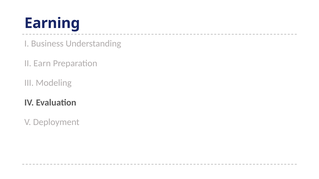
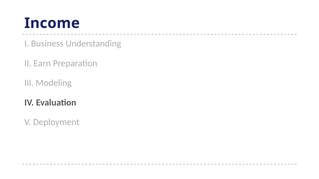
Earning: Earning -> Income
